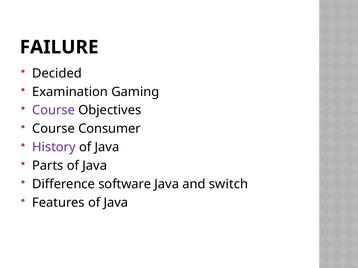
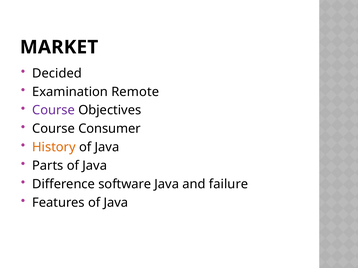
FAILURE: FAILURE -> MARKET
Gaming: Gaming -> Remote
History colour: purple -> orange
switch: switch -> failure
